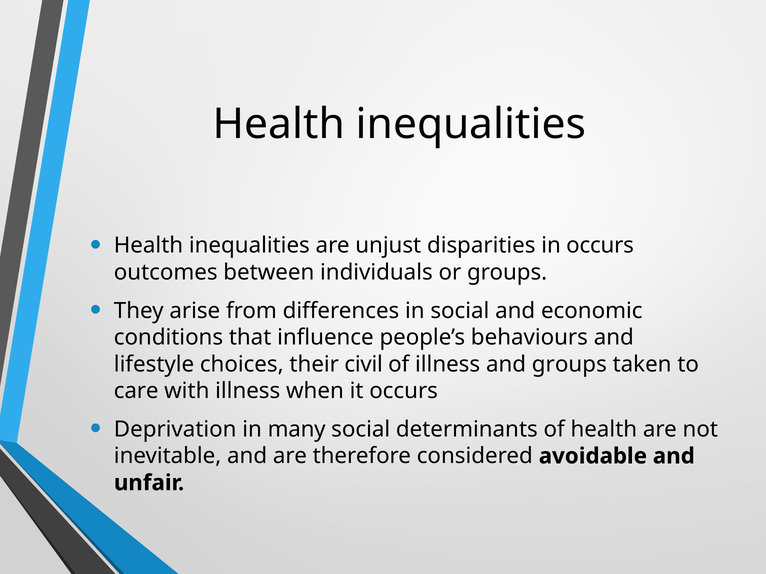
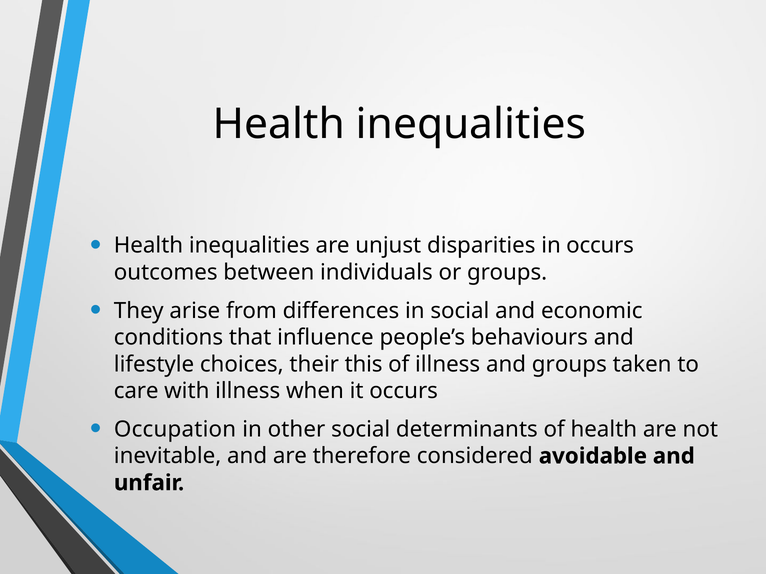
civil: civil -> this
Deprivation: Deprivation -> Occupation
many: many -> other
